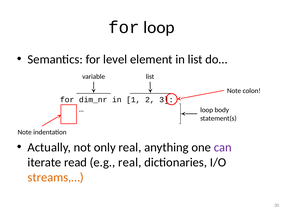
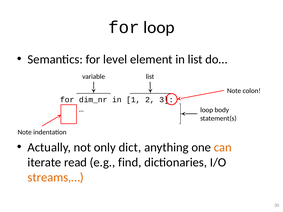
only real: real -> dict
can colour: purple -> orange
e.g real: real -> find
